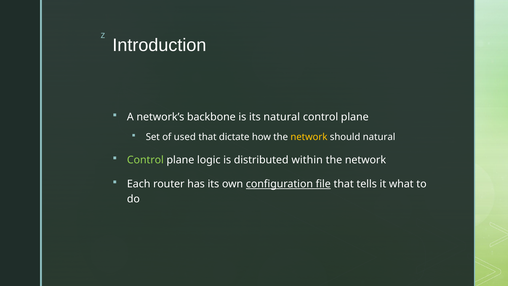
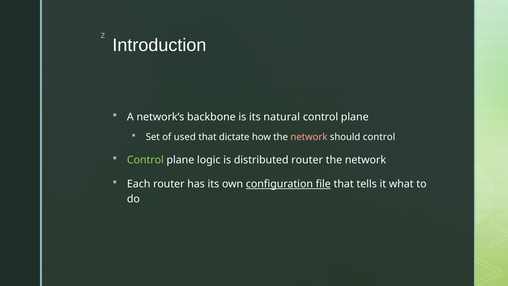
network at (309, 137) colour: yellow -> pink
should natural: natural -> control
distributed within: within -> router
